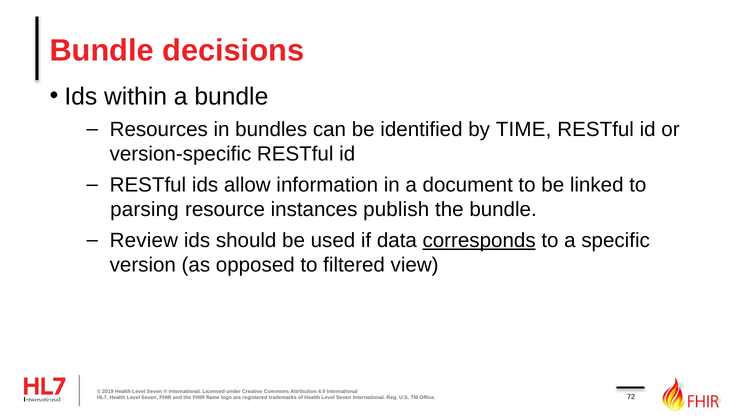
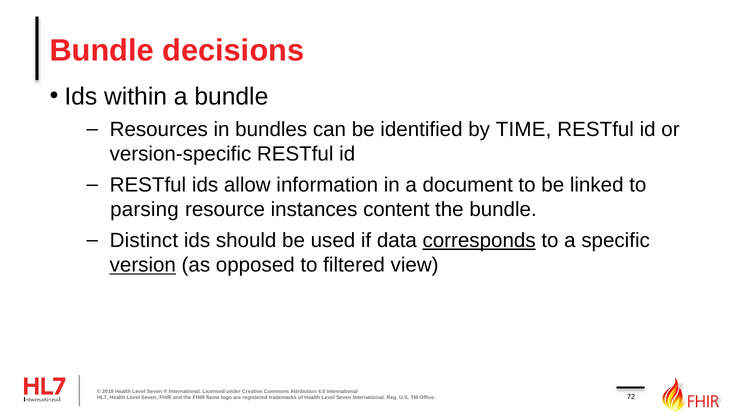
publish: publish -> content
Review: Review -> Distinct
version underline: none -> present
